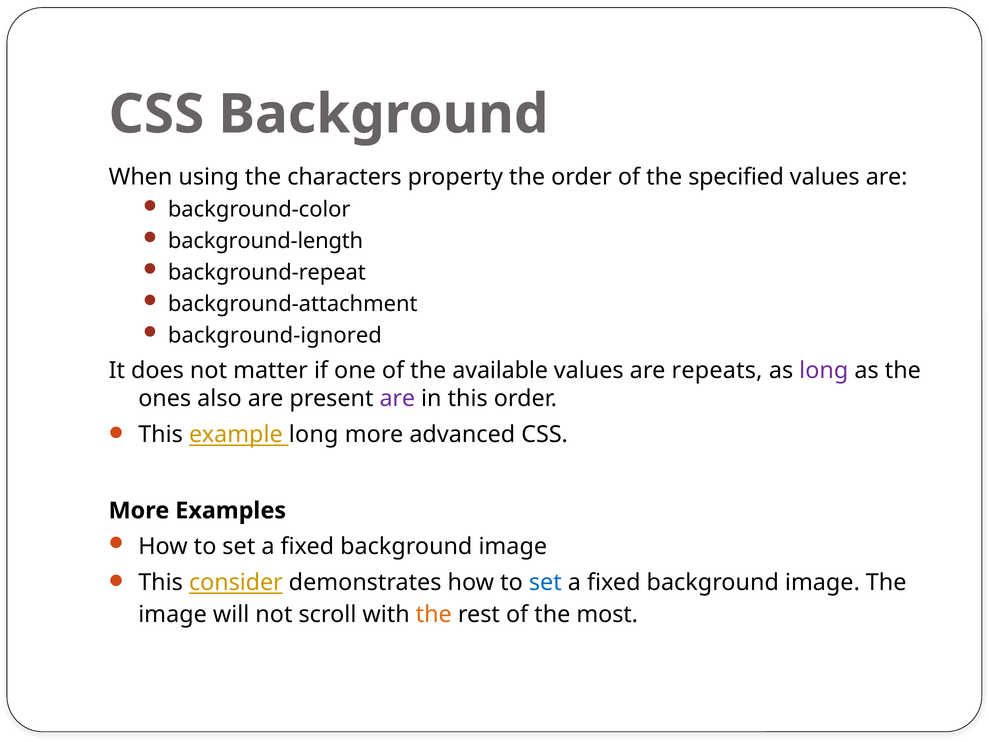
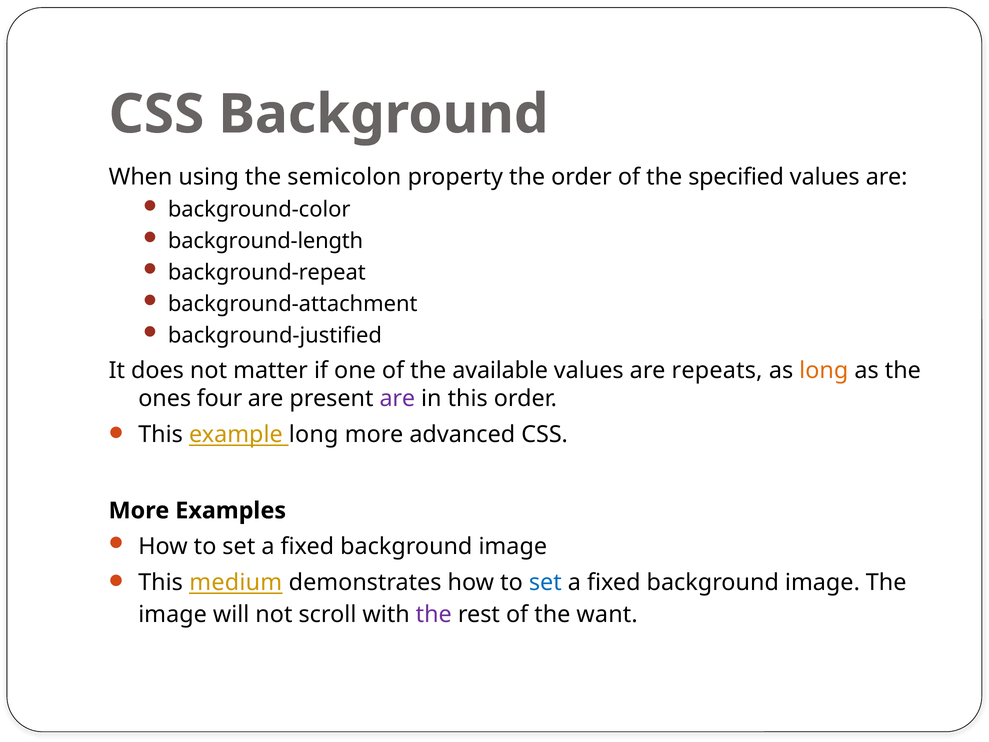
characters: characters -> semicolon
background-ignored: background-ignored -> background-justified
long at (824, 370) colour: purple -> orange
also: also -> four
consider: consider -> medium
the at (434, 614) colour: orange -> purple
most: most -> want
